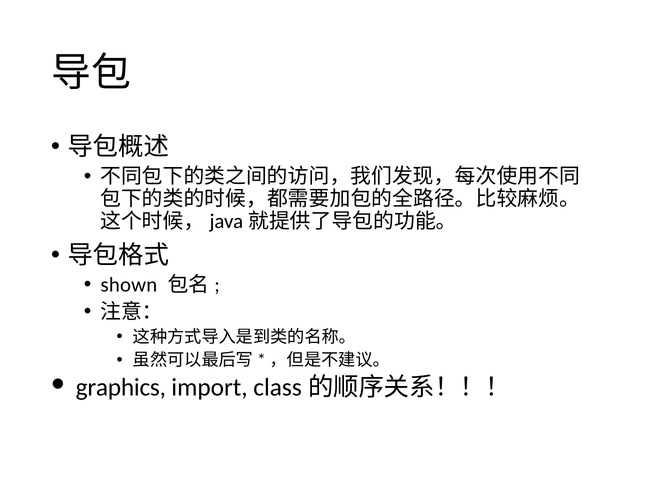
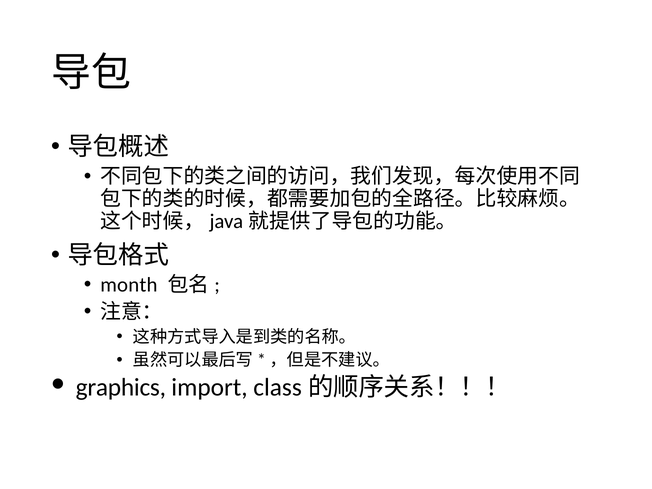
shown: shown -> month
